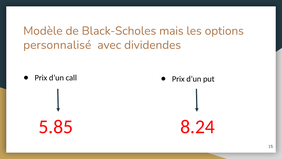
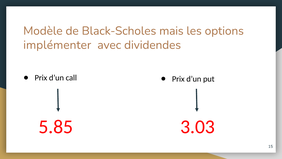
personnalisé: personnalisé -> implémenter
8.24: 8.24 -> 3.03
